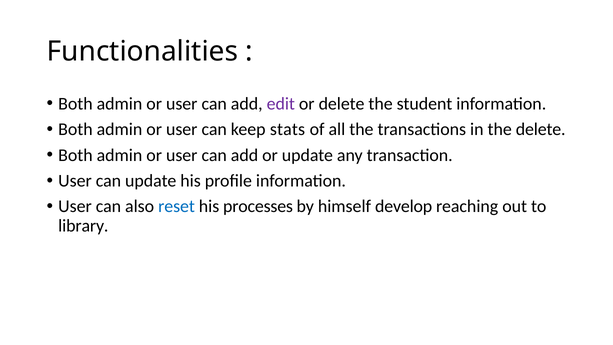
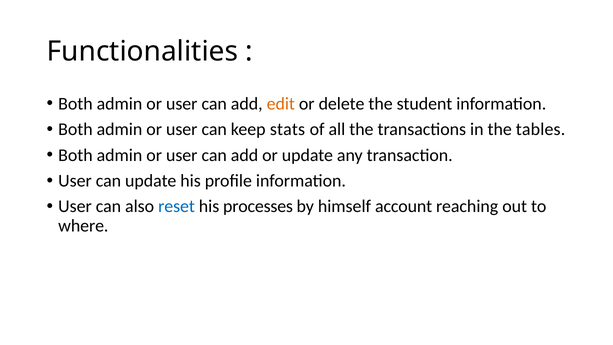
edit colour: purple -> orange
the delete: delete -> tables
develop: develop -> account
library: library -> where
